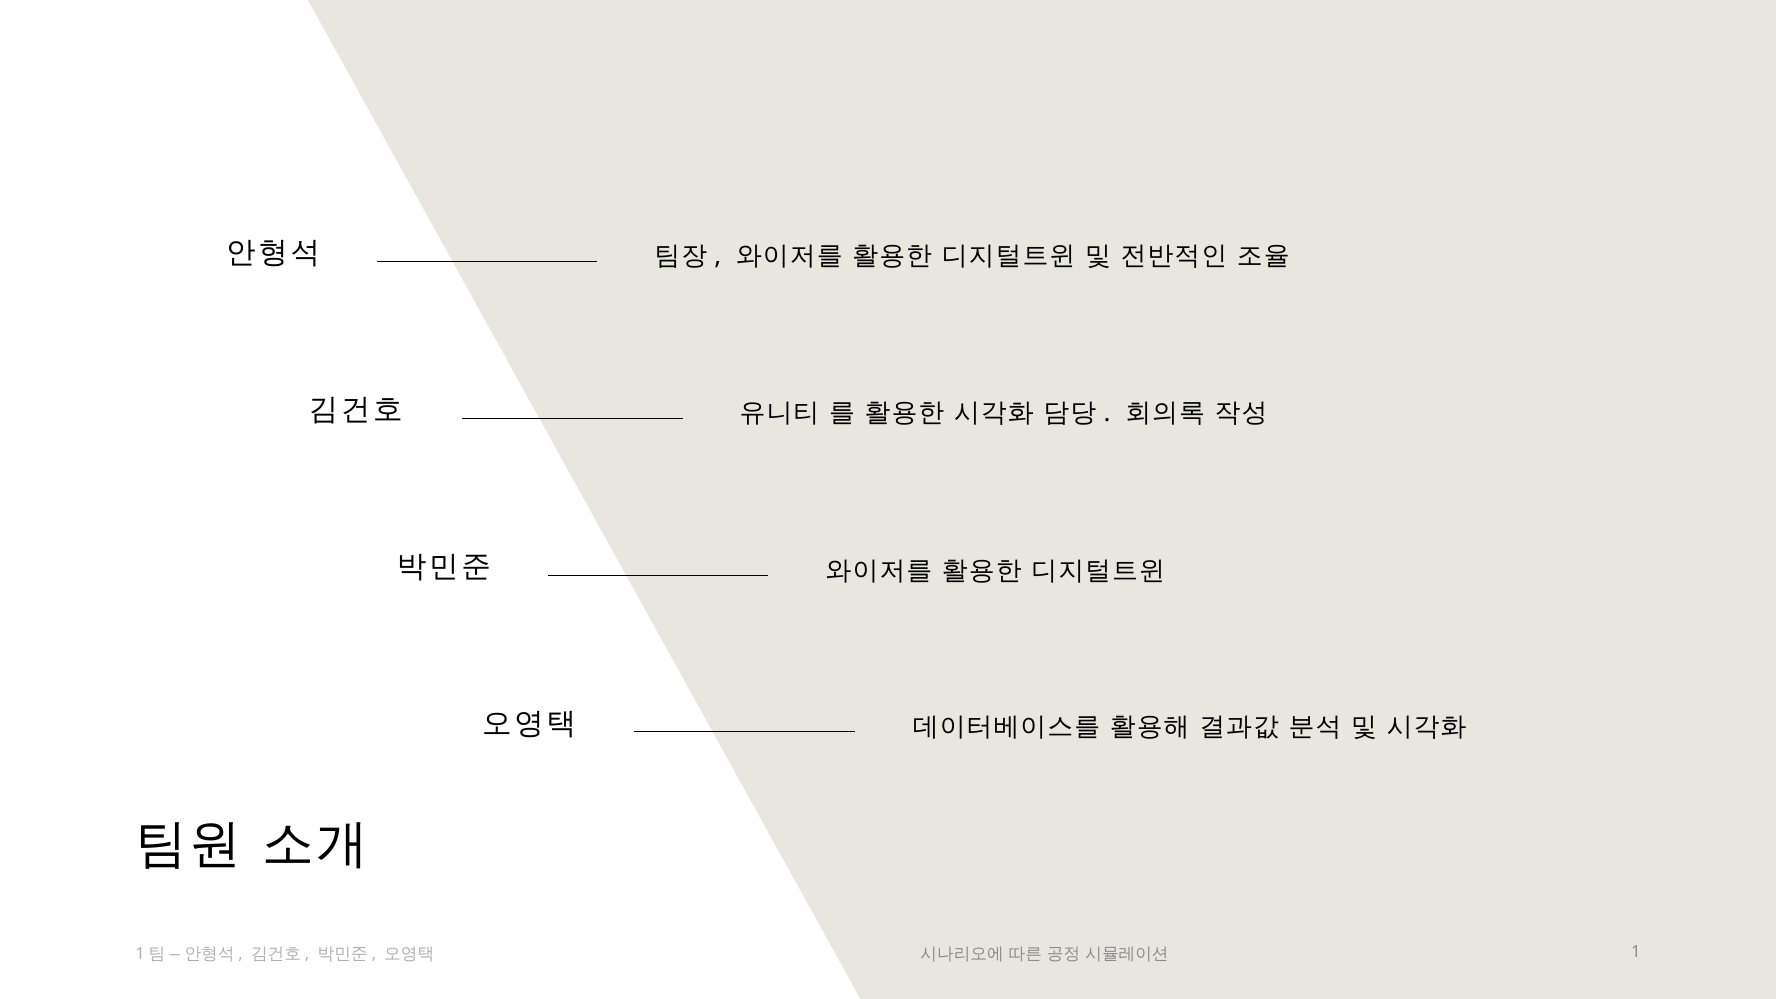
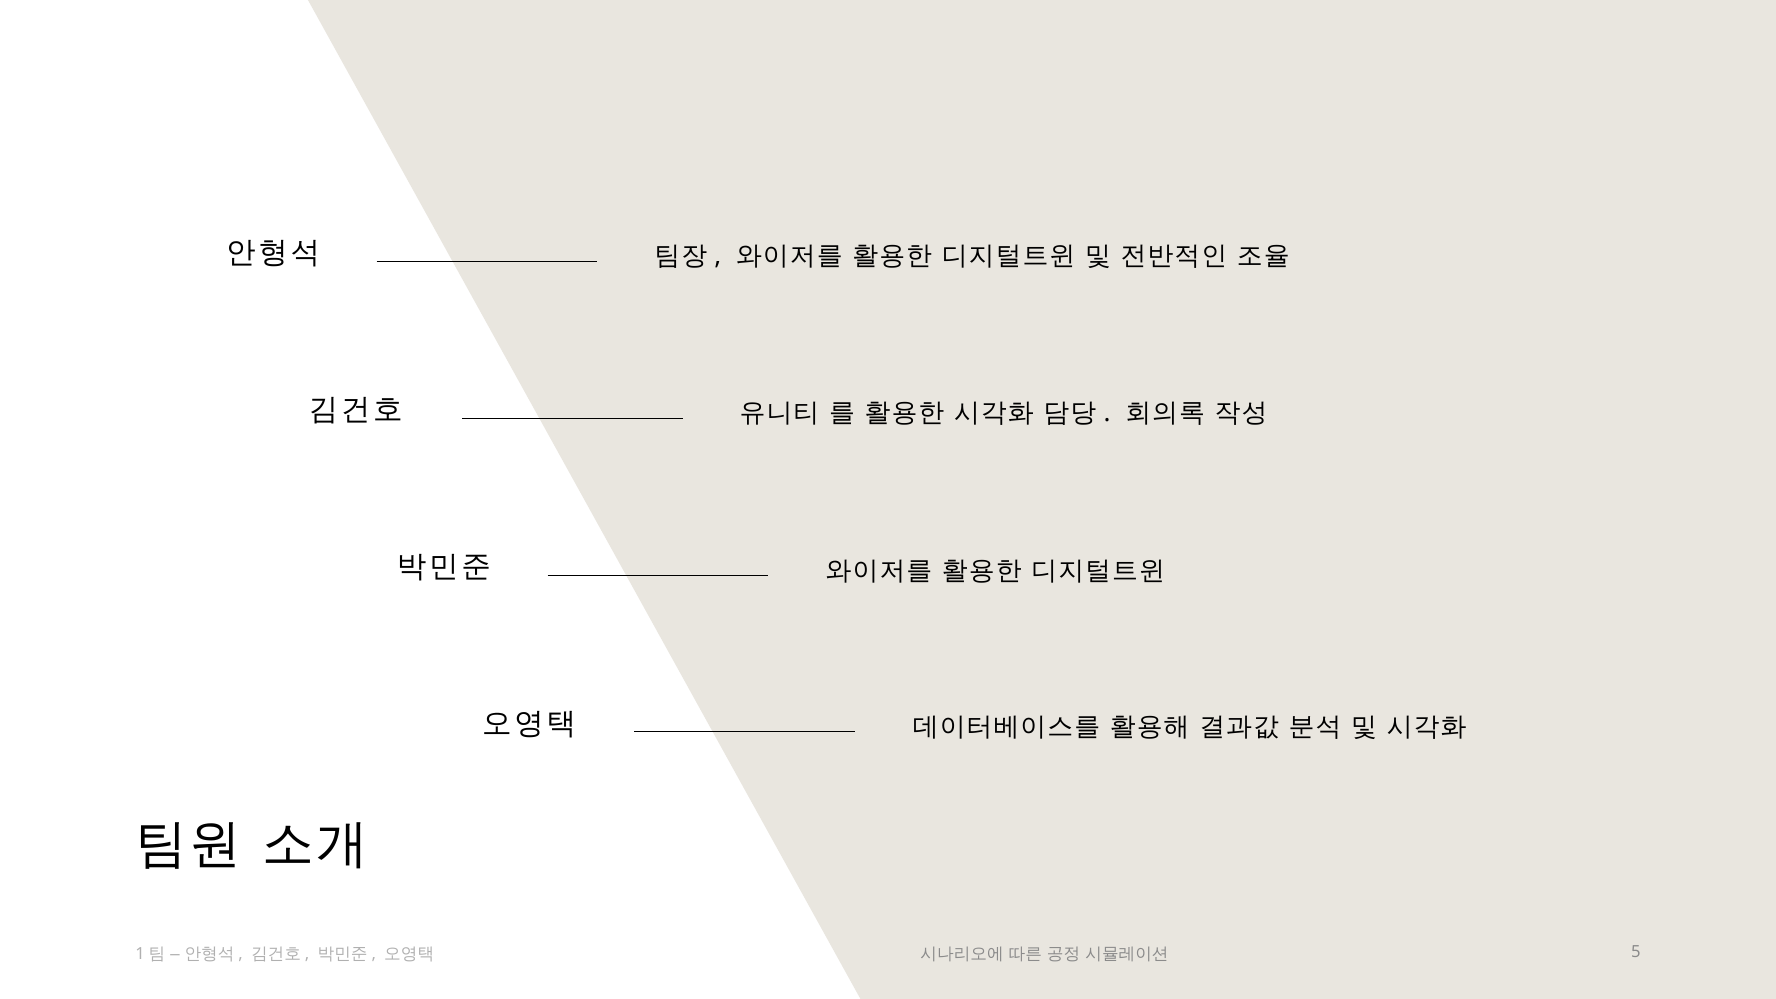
1: 1 -> 5
